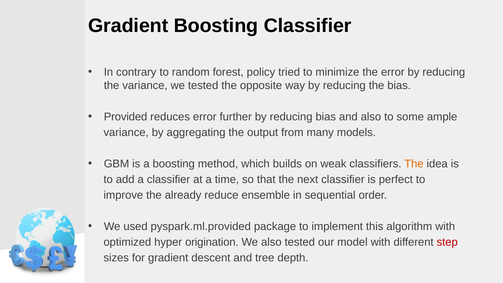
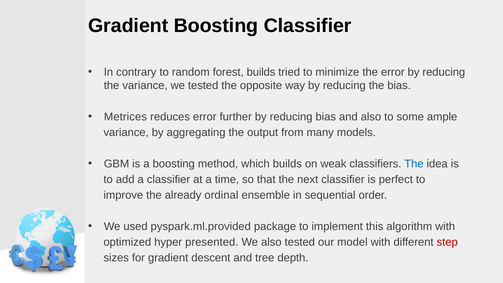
forest policy: policy -> builds
Provided: Provided -> Metrices
The at (414, 164) colour: orange -> blue
reduce: reduce -> ordinal
origination: origination -> presented
